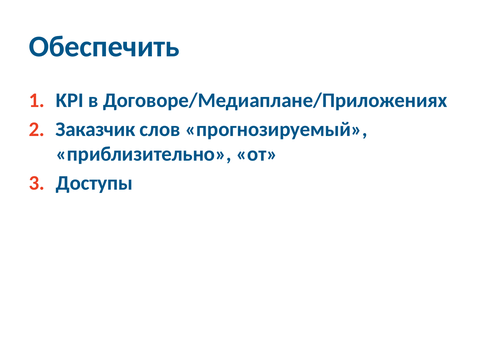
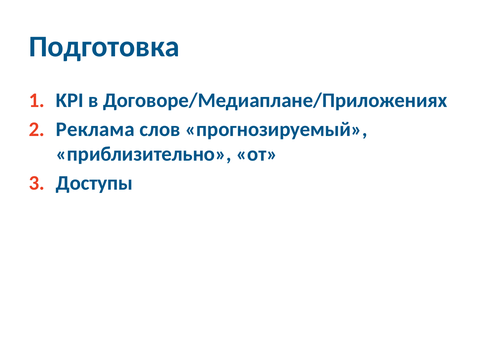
Обеспечить: Обеспечить -> Подготовка
Заказчик: Заказчик -> Реклама
